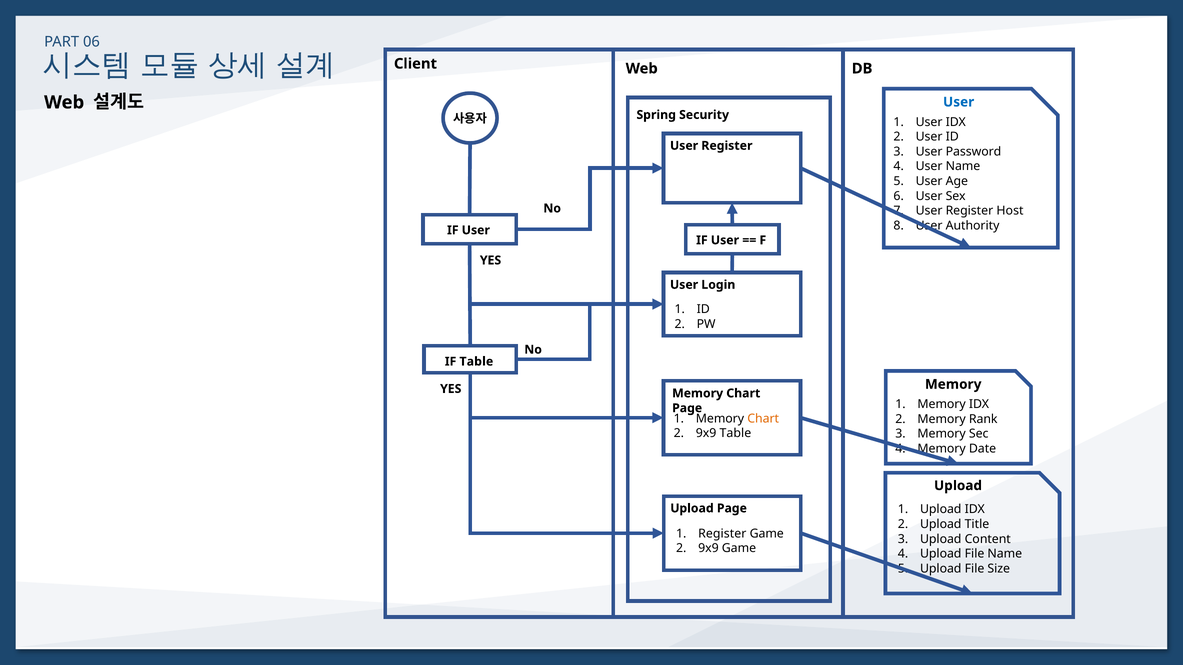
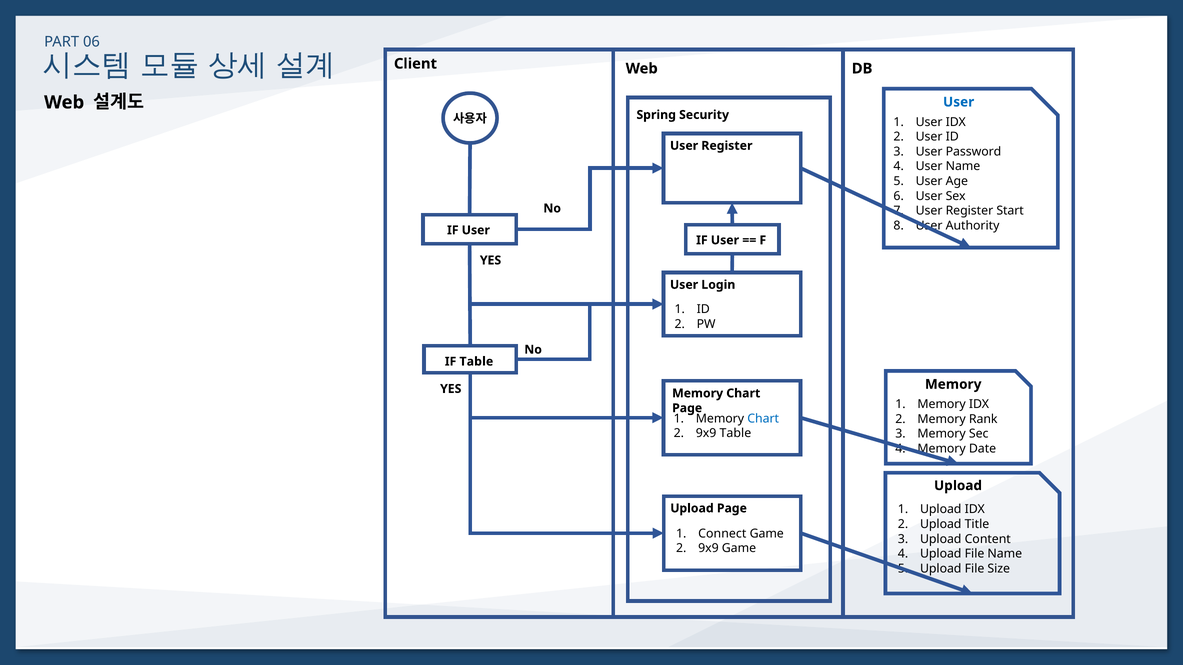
Host: Host -> Start
Chart at (763, 419) colour: orange -> blue
Register at (722, 534): Register -> Connect
